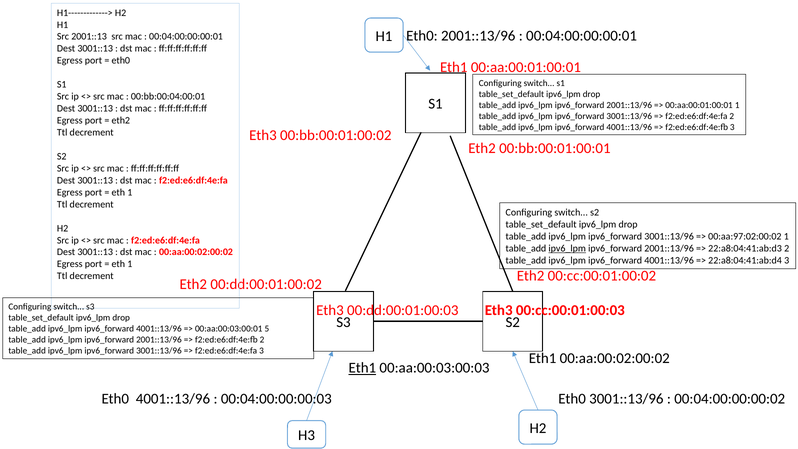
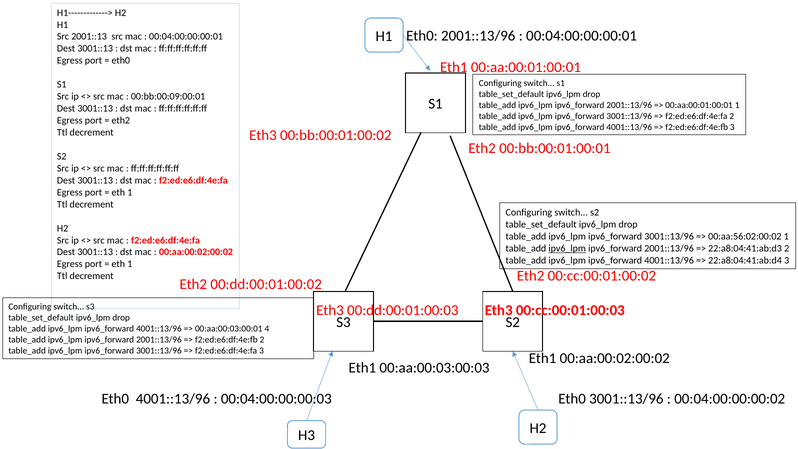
00:bb:00:04:00:01: 00:bb:00:04:00:01 -> 00:bb:00:09:00:01
00:aa:97:02:00:02: 00:aa:97:02:00:02 -> 00:aa:56:02:00:02
5: 5 -> 4
Eth1 at (362, 368) underline: present -> none
